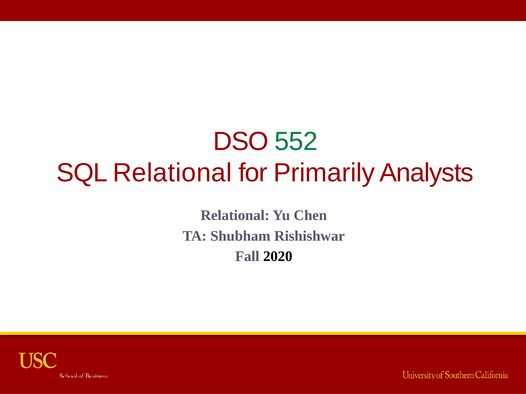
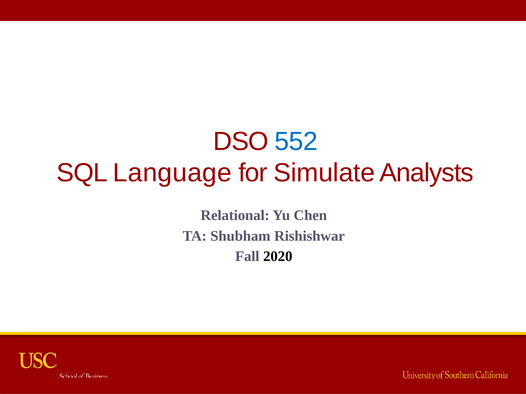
552 colour: green -> blue
SQL Relational: Relational -> Language
Primarily: Primarily -> Simulate
